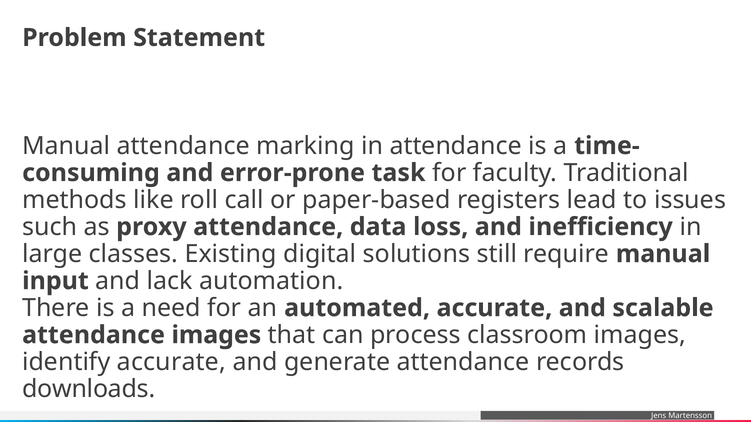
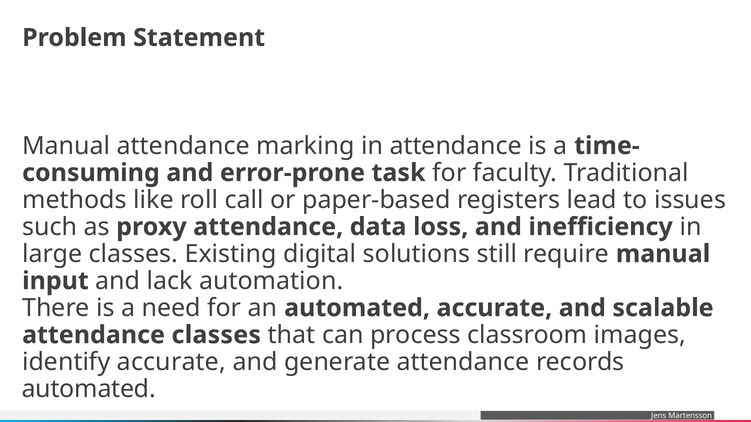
attendance images: images -> classes
downloads at (89, 389): downloads -> automated
